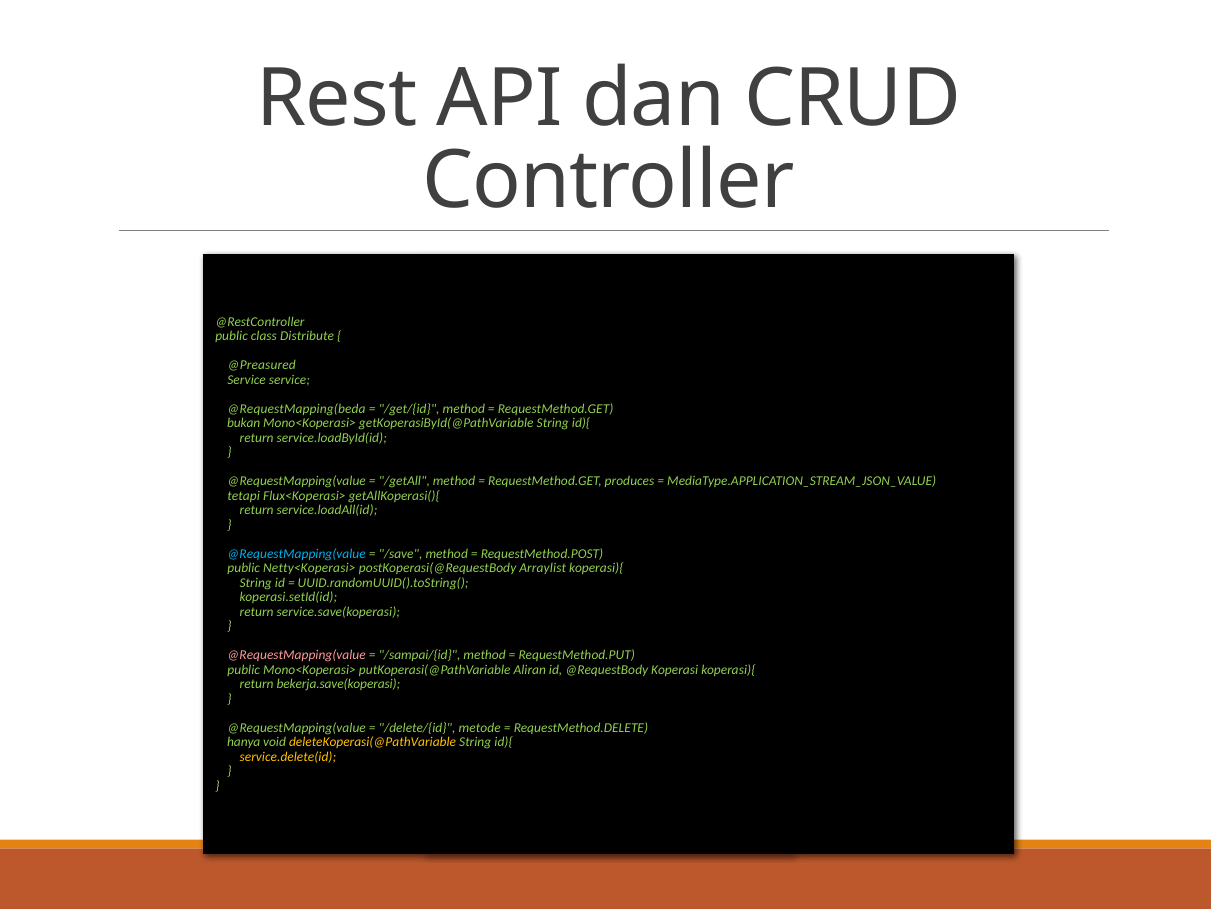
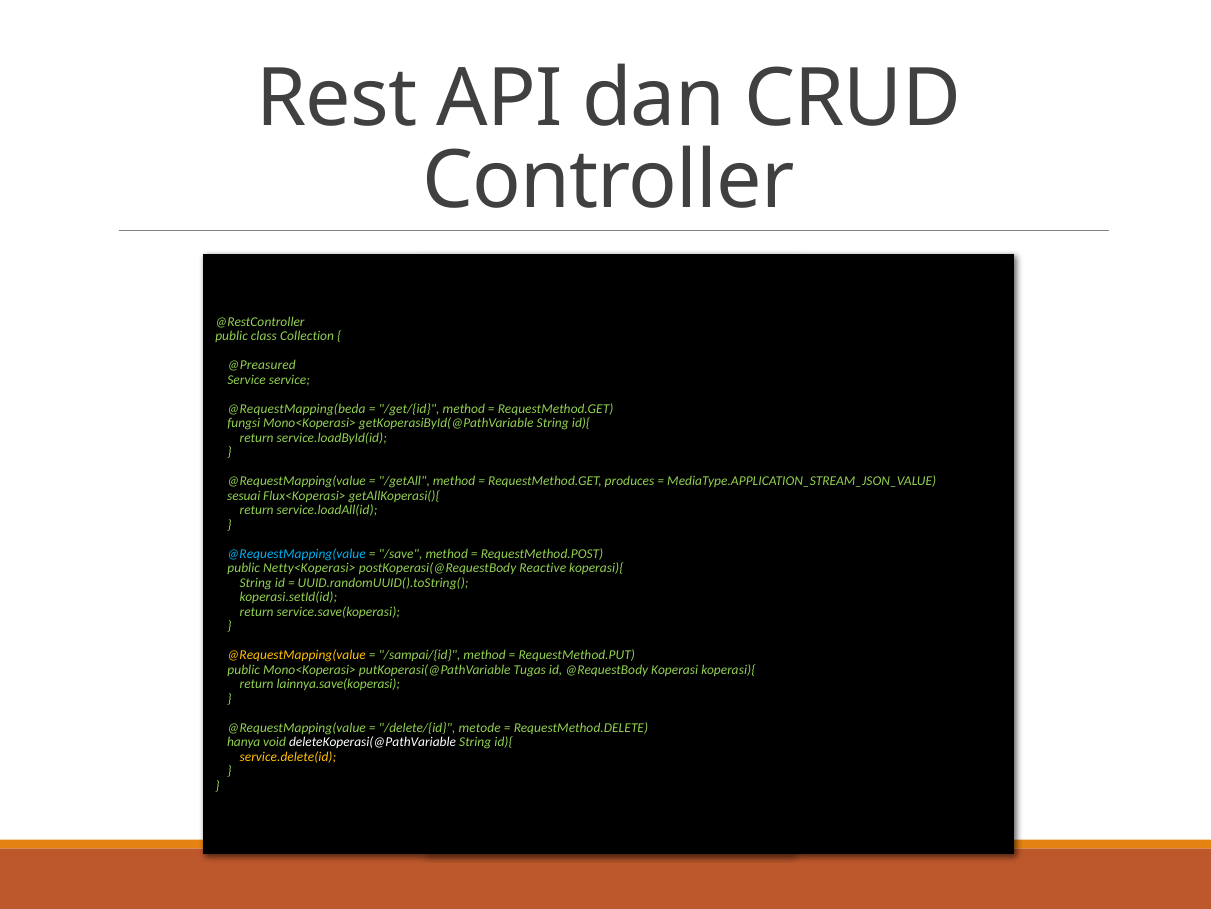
Distribute: Distribute -> Collection
bukan: bukan -> fungsi
tetapi: tetapi -> sesuai
Arraylist: Arraylist -> Reactive
@RequestMapping(value at (297, 655) colour: pink -> yellow
Aliran: Aliran -> Tugas
bekerja.save(koperasi: bekerja.save(koperasi -> lainnya.save(koperasi
deleteKoperasi(@PathVariable colour: yellow -> white
